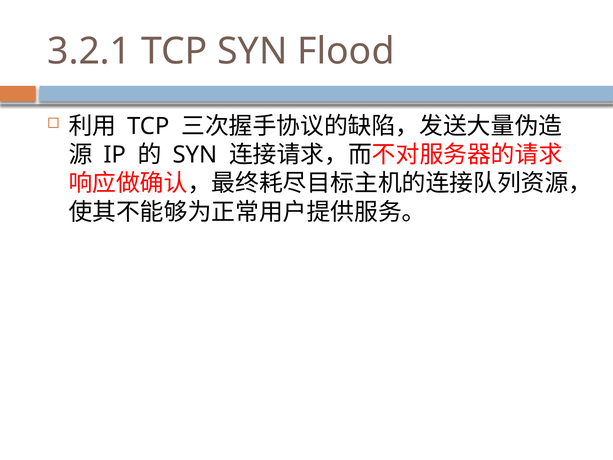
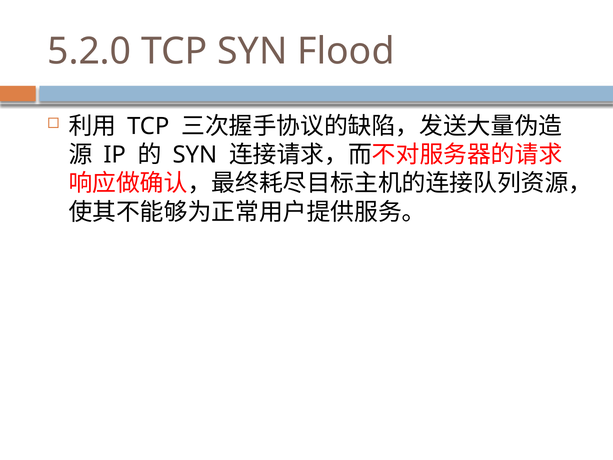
3.2.1: 3.2.1 -> 5.2.0
